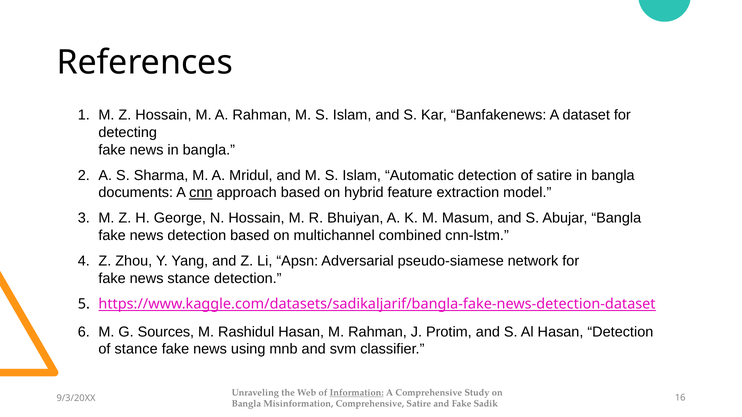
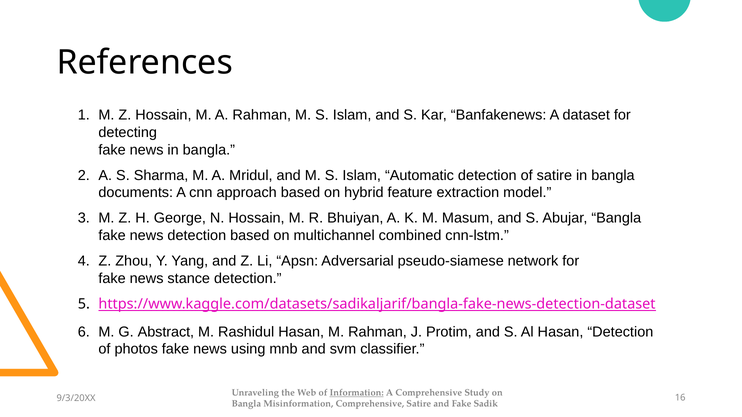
cnn underline: present -> none
Sources: Sources -> Abstract
of stance: stance -> photos
